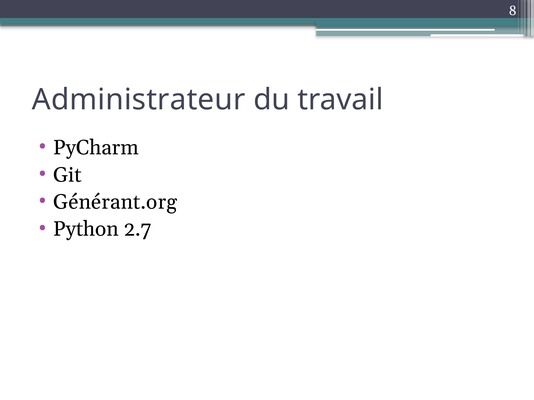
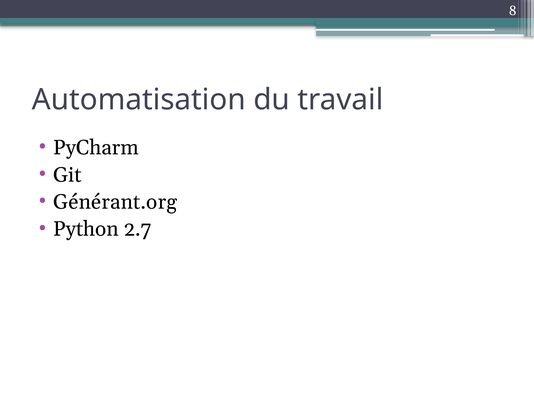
Administrateur: Administrateur -> Automatisation
